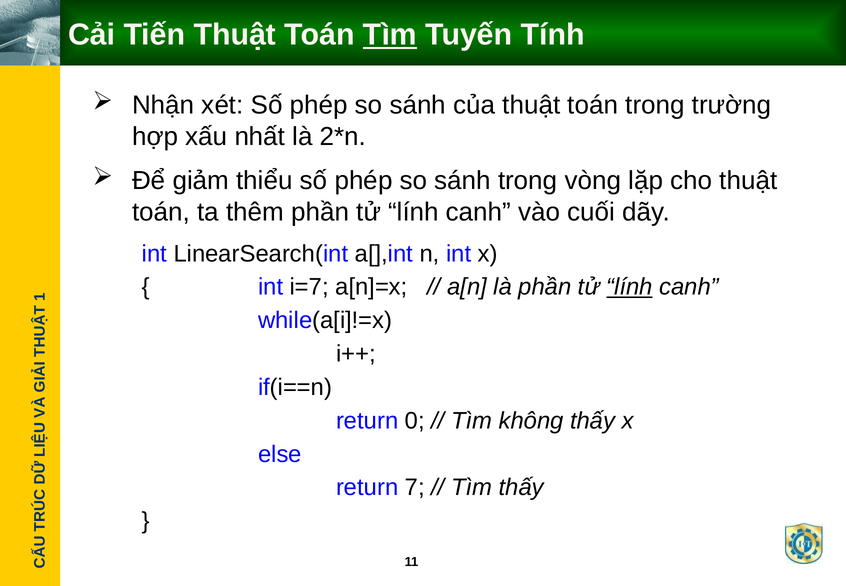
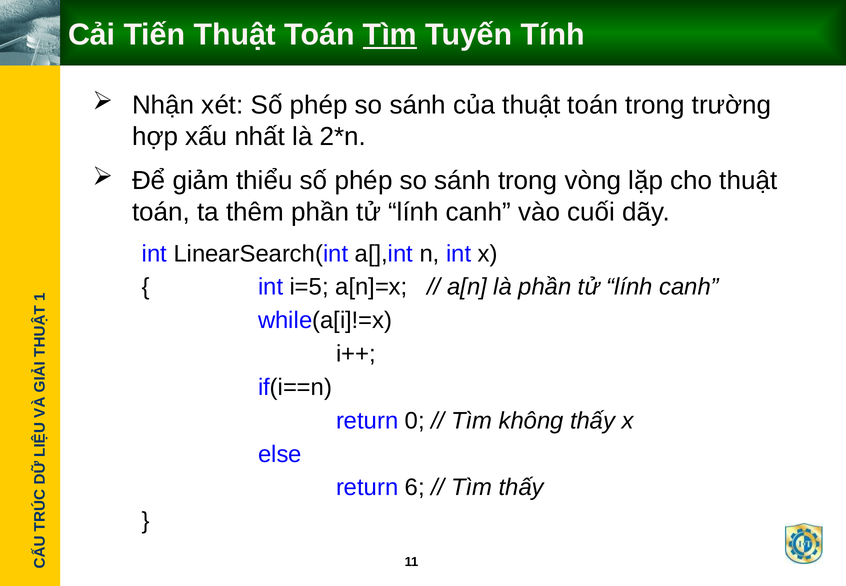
i=7: i=7 -> i=5
lính at (629, 287) underline: present -> none
7: 7 -> 6
